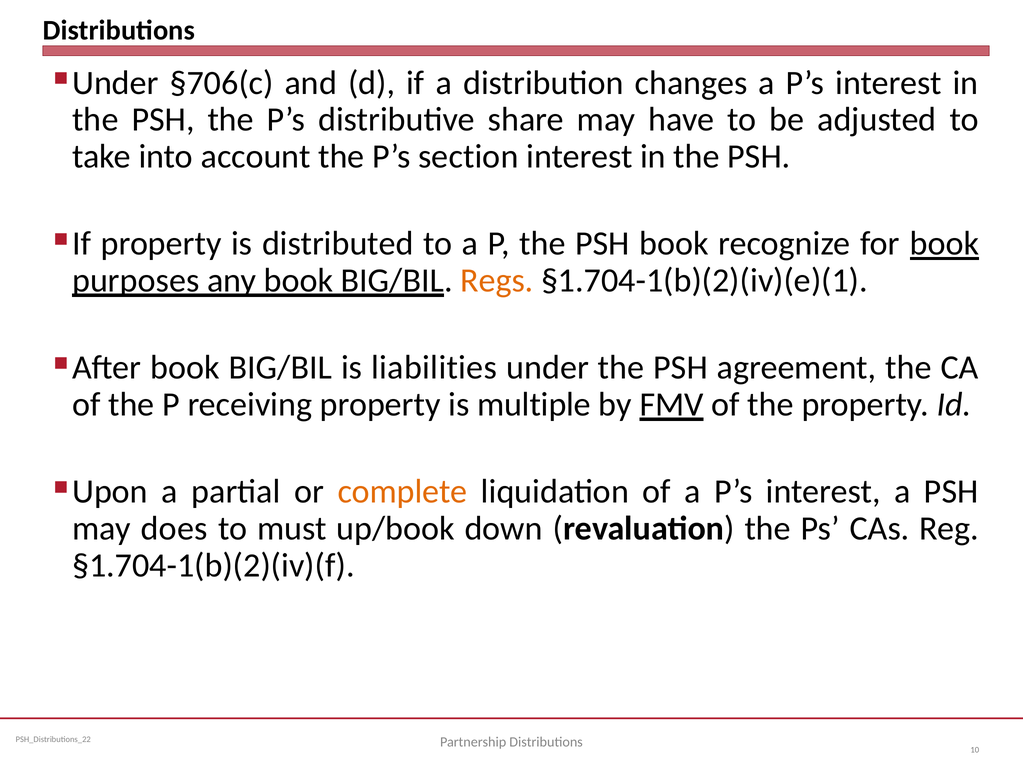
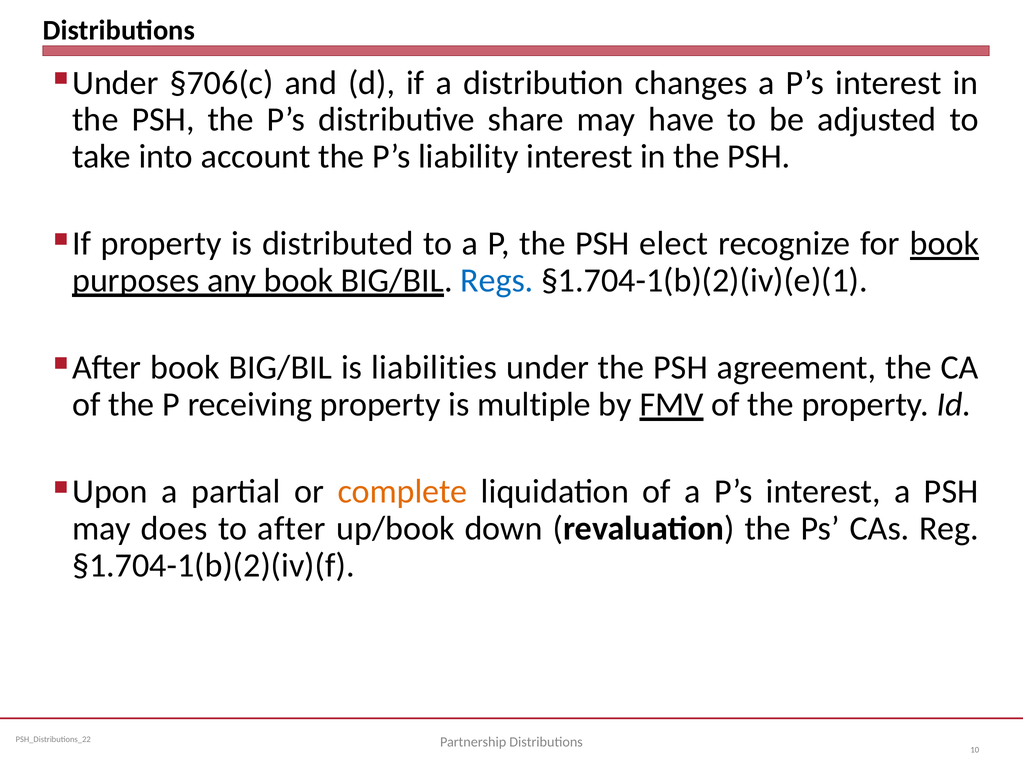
section: section -> liability
PSH book: book -> elect
Regs colour: orange -> blue
must: must -> after
